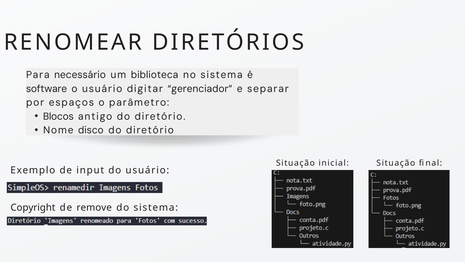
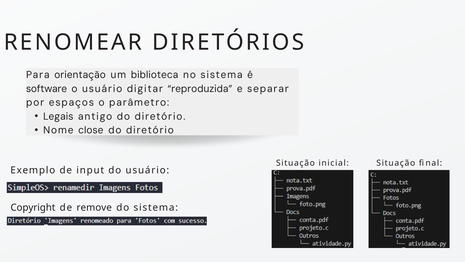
necessário: necessário -> orientação
gerenciador: gerenciador -> reproduzida
Blocos: Blocos -> Legais
disco: disco -> close
